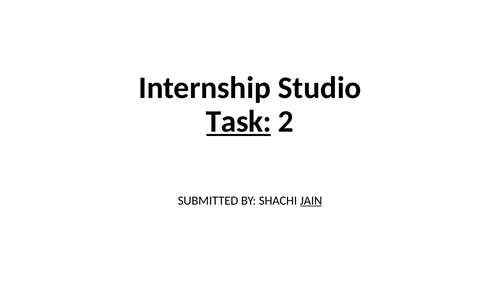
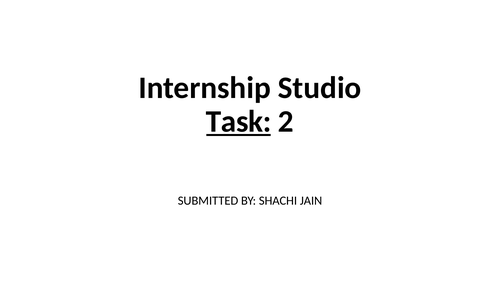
JAIN underline: present -> none
